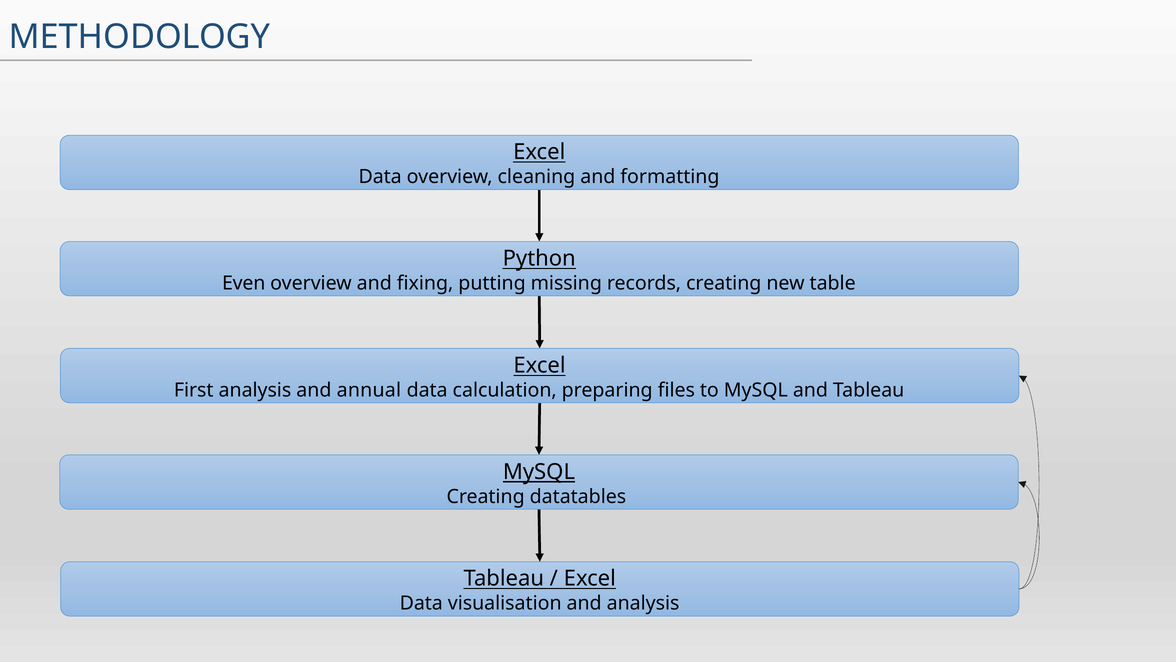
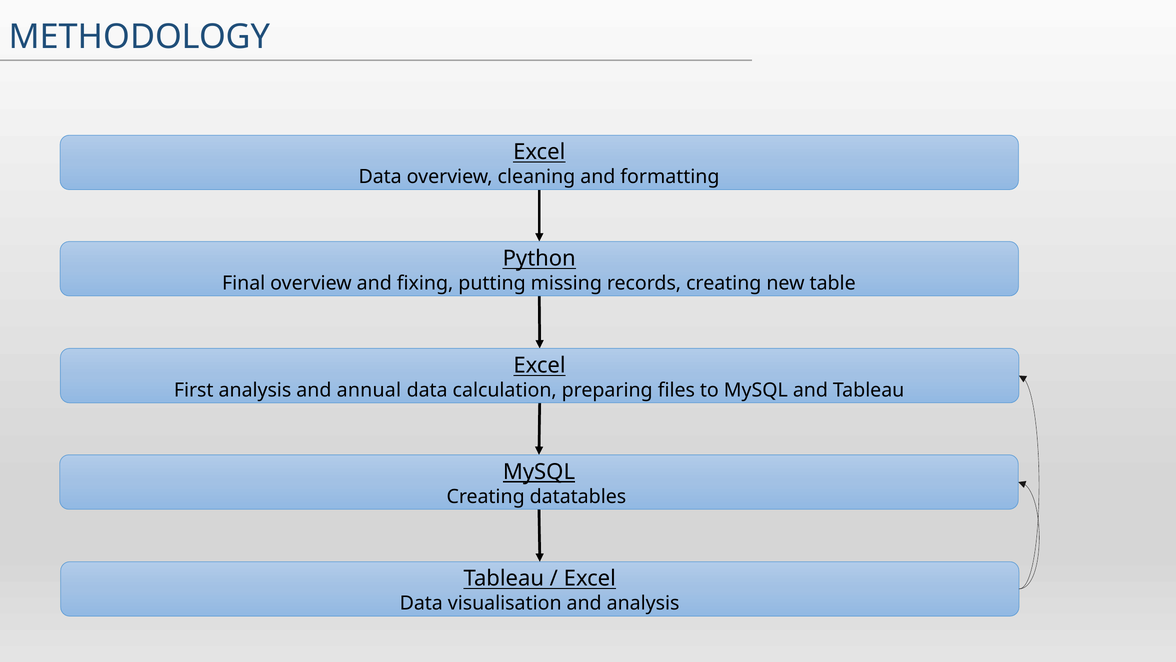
Even: Even -> Final
